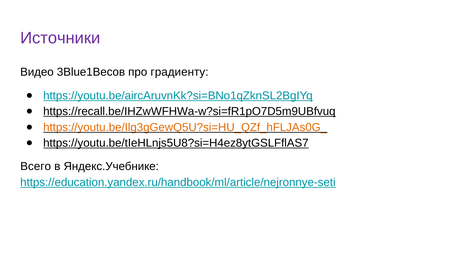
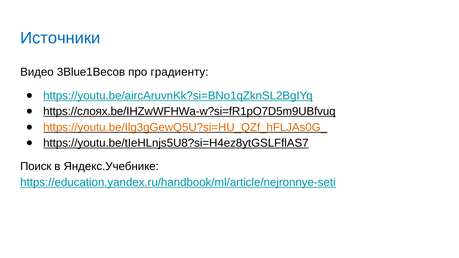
Источники colour: purple -> blue
https://recall.be/IHZwWFHWa-w?si=fR1pO7D5m9UBfvuq: https://recall.be/IHZwWFHWa-w?si=fR1pO7D5m9UBfvuq -> https://слоях.be/IHZwWFHWa-w?si=fR1pO7D5m9UBfvuq
Всего: Всего -> Поиск
